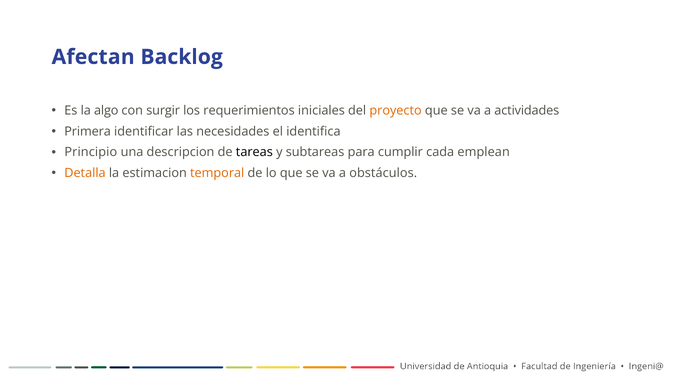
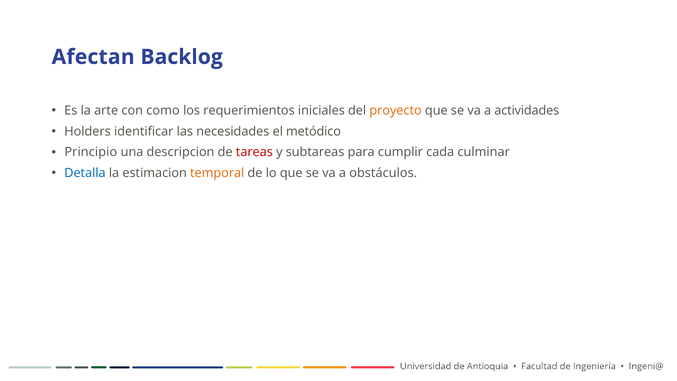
algo: algo -> arte
surgir: surgir -> como
Primera: Primera -> Holders
identifica: identifica -> metódico
tareas colour: black -> red
emplean: emplean -> culminar
Detalla colour: orange -> blue
